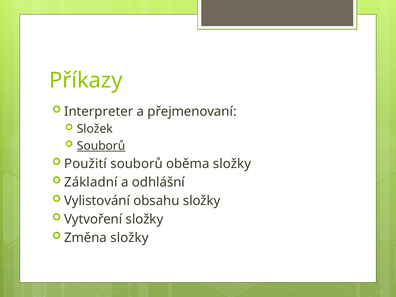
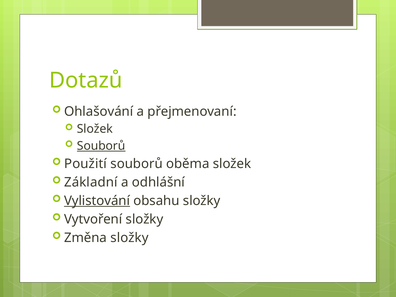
Příkazy: Příkazy -> Dotazů
Interpreter: Interpreter -> Ohlašování
oběma složky: složky -> složek
Vylistování underline: none -> present
